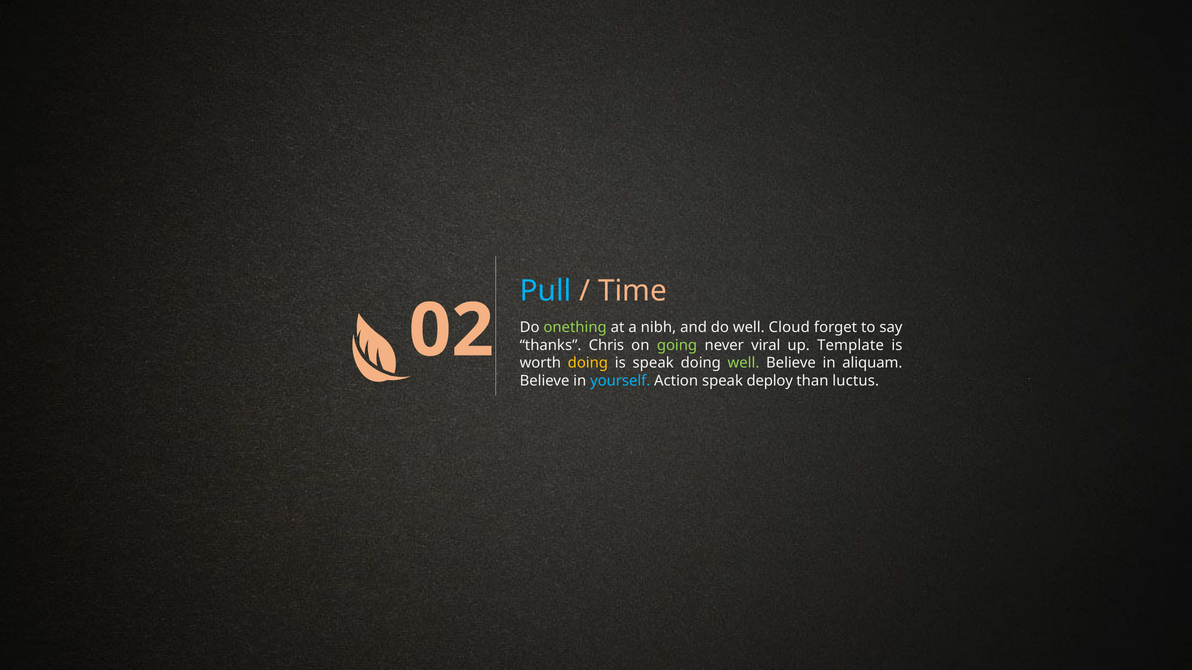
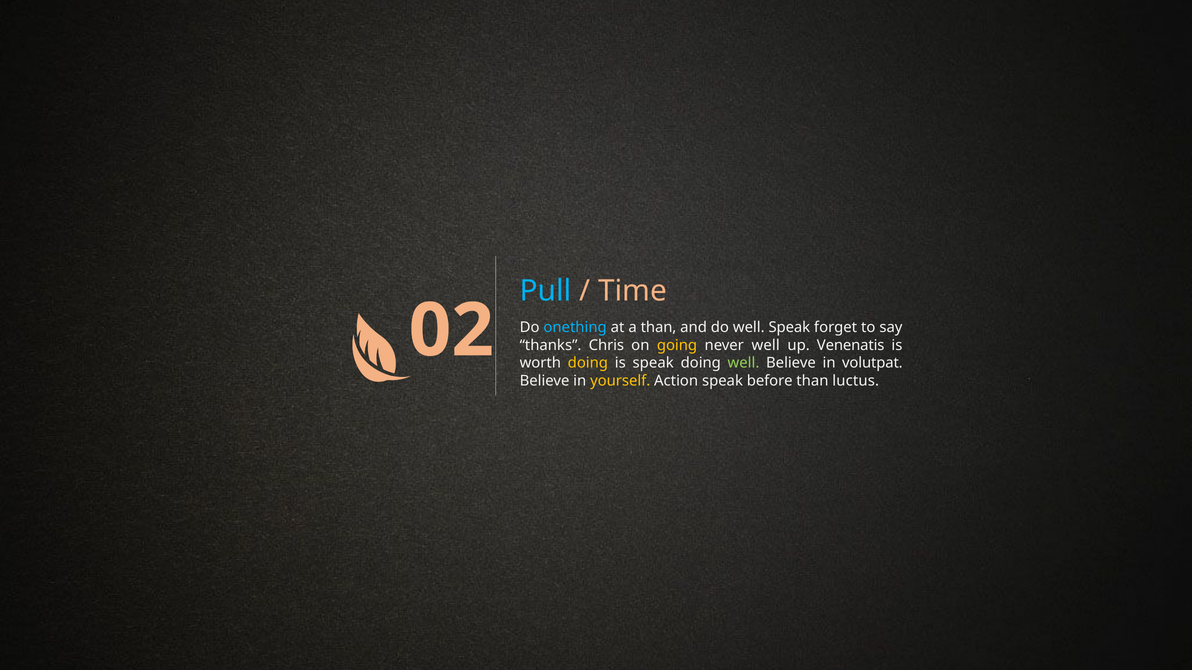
onething colour: light green -> light blue
a nibh: nibh -> than
well Cloud: Cloud -> Speak
going colour: light green -> yellow
never viral: viral -> well
Template: Template -> Venenatis
aliquam: aliquam -> volutpat
yourself colour: light blue -> yellow
deploy: deploy -> before
